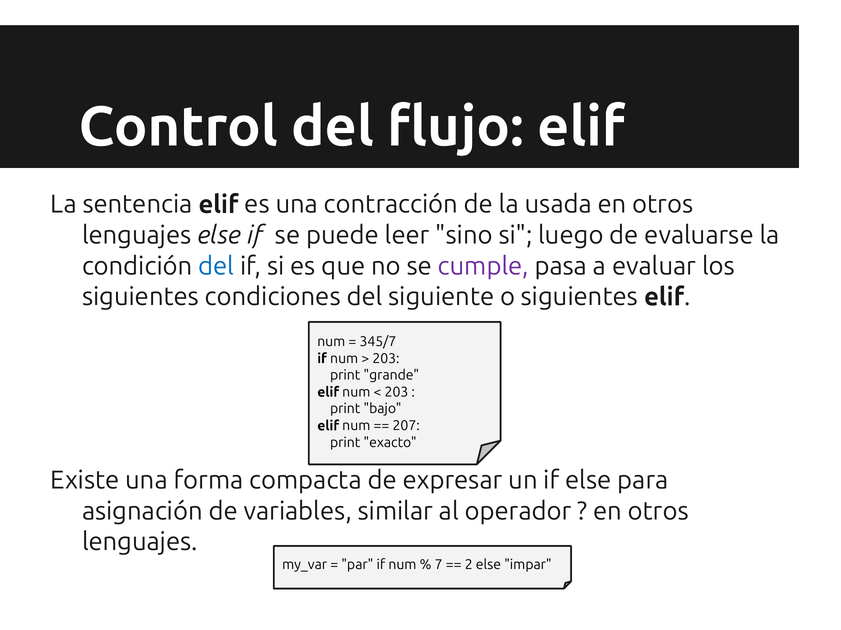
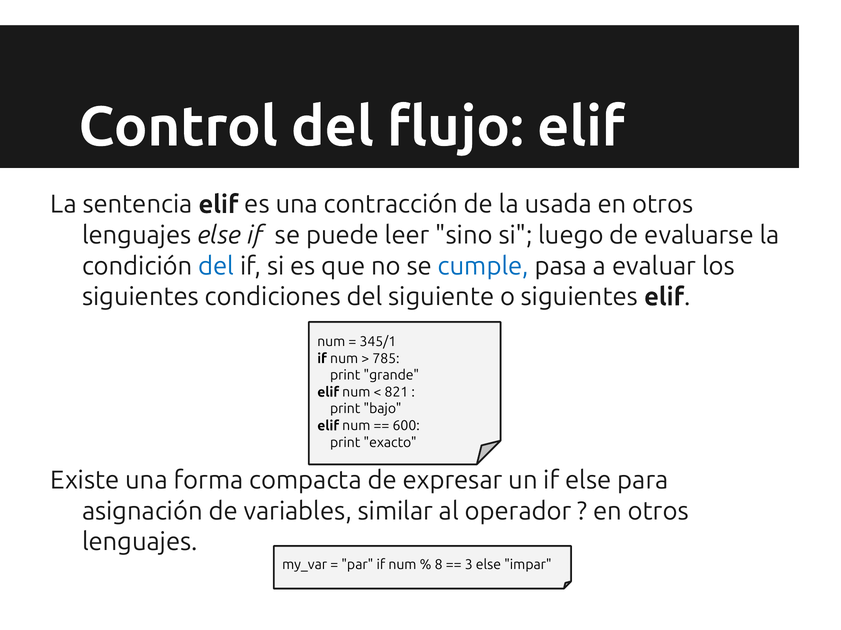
cumple colour: purple -> blue
345/7: 345/7 -> 345/1
203 at (386, 359): 203 -> 785
203 at (396, 393): 203 -> 821
207: 207 -> 600
7: 7 -> 8
2: 2 -> 3
